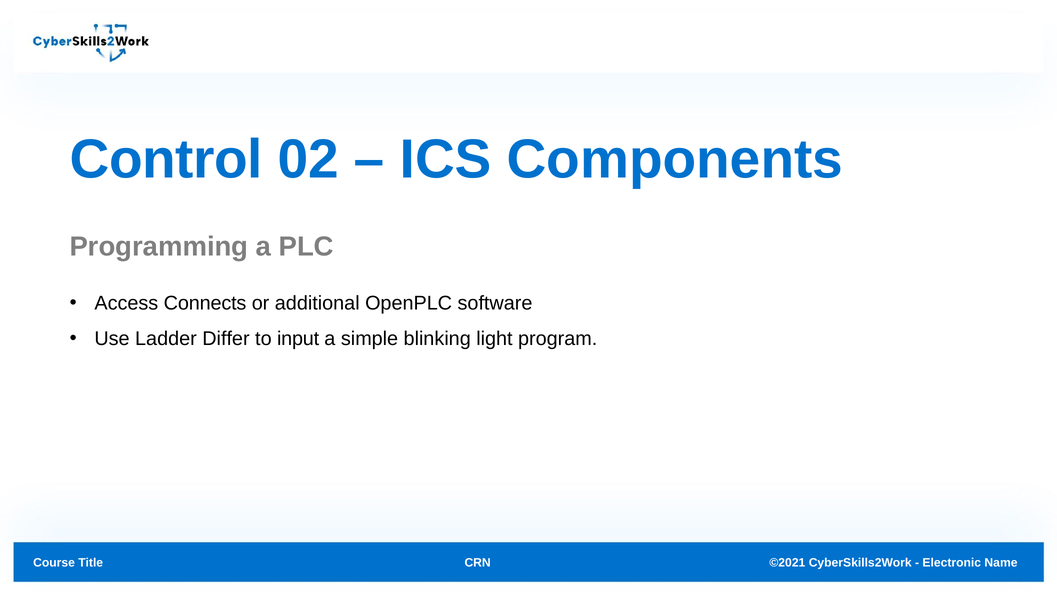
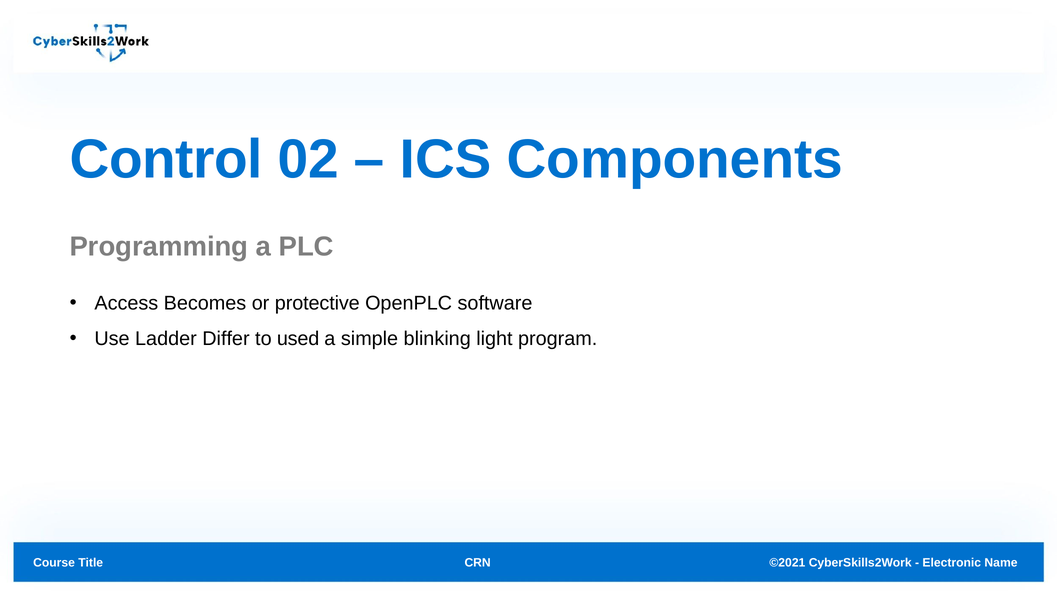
Connects: Connects -> Becomes
additional: additional -> protective
input: input -> used
